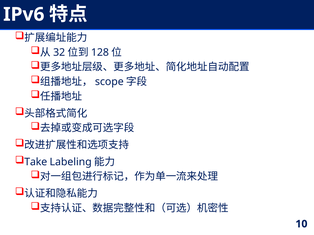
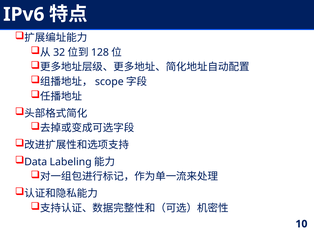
Take: Take -> Data
